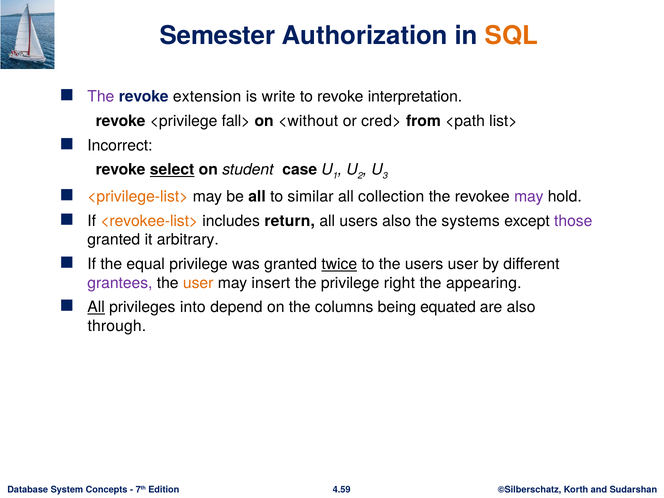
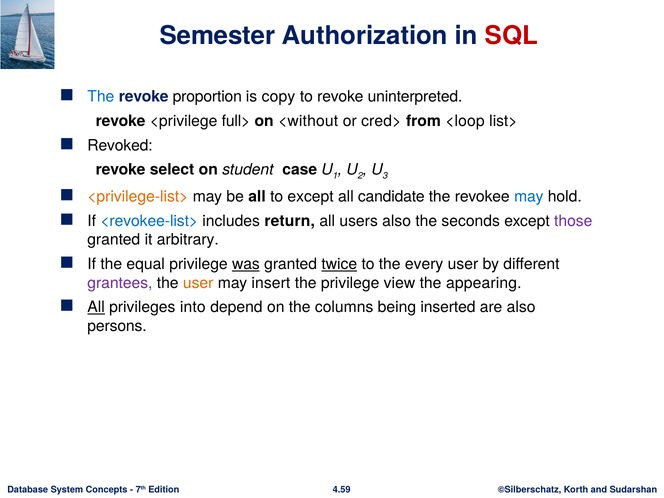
SQL colour: orange -> red
The at (101, 97) colour: purple -> blue
extension: extension -> proportion
write: write -> copy
interpretation: interpretation -> uninterpreted
fall>: fall> -> full>
<path: <path -> <loop
Incorrect: Incorrect -> Revoked
select underline: present -> none
to similar: similar -> except
collection: collection -> candidate
may at (529, 197) colour: purple -> blue
<revokee-list> colour: orange -> blue
systems: systems -> seconds
was underline: none -> present
the users: users -> every
right: right -> view
equated: equated -> inserted
through: through -> persons
